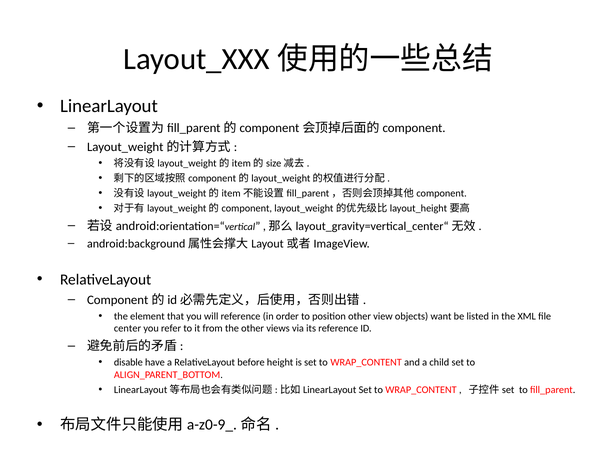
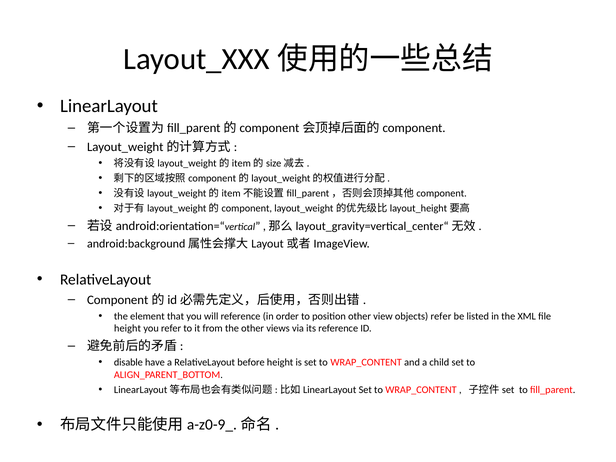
objects want: want -> refer
center at (128, 329): center -> height
